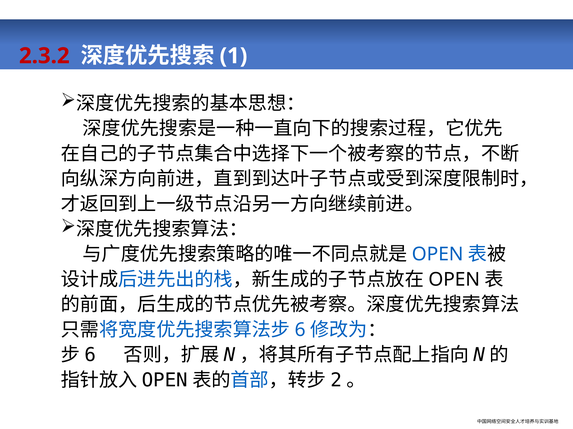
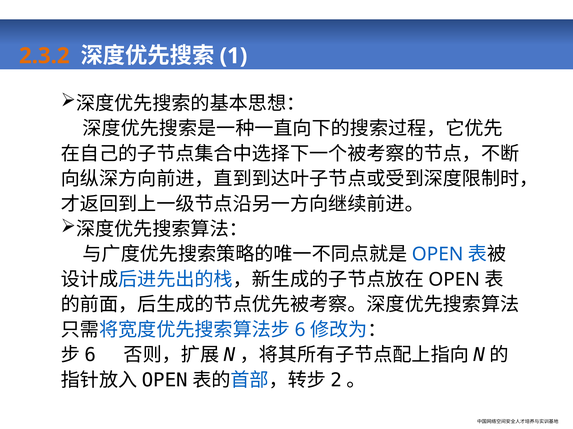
2.3.2 colour: red -> orange
